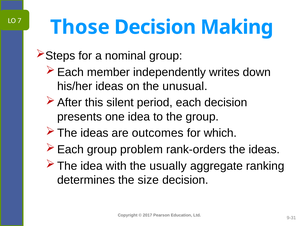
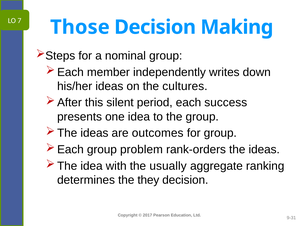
unusual: unusual -> cultures
each decision: decision -> success
for which: which -> group
size: size -> they
